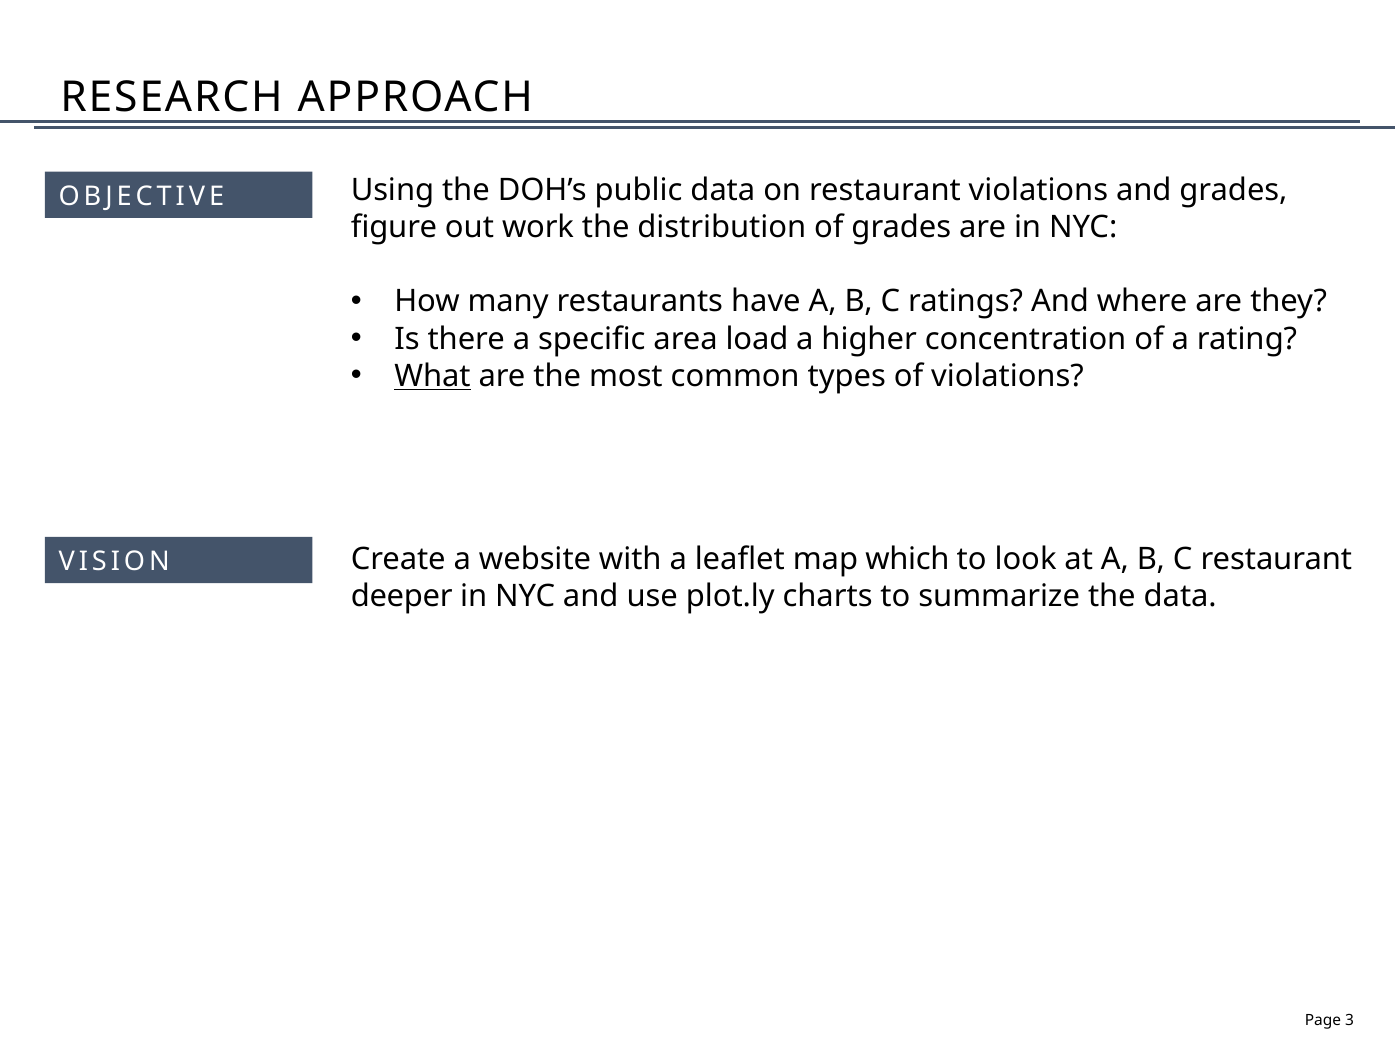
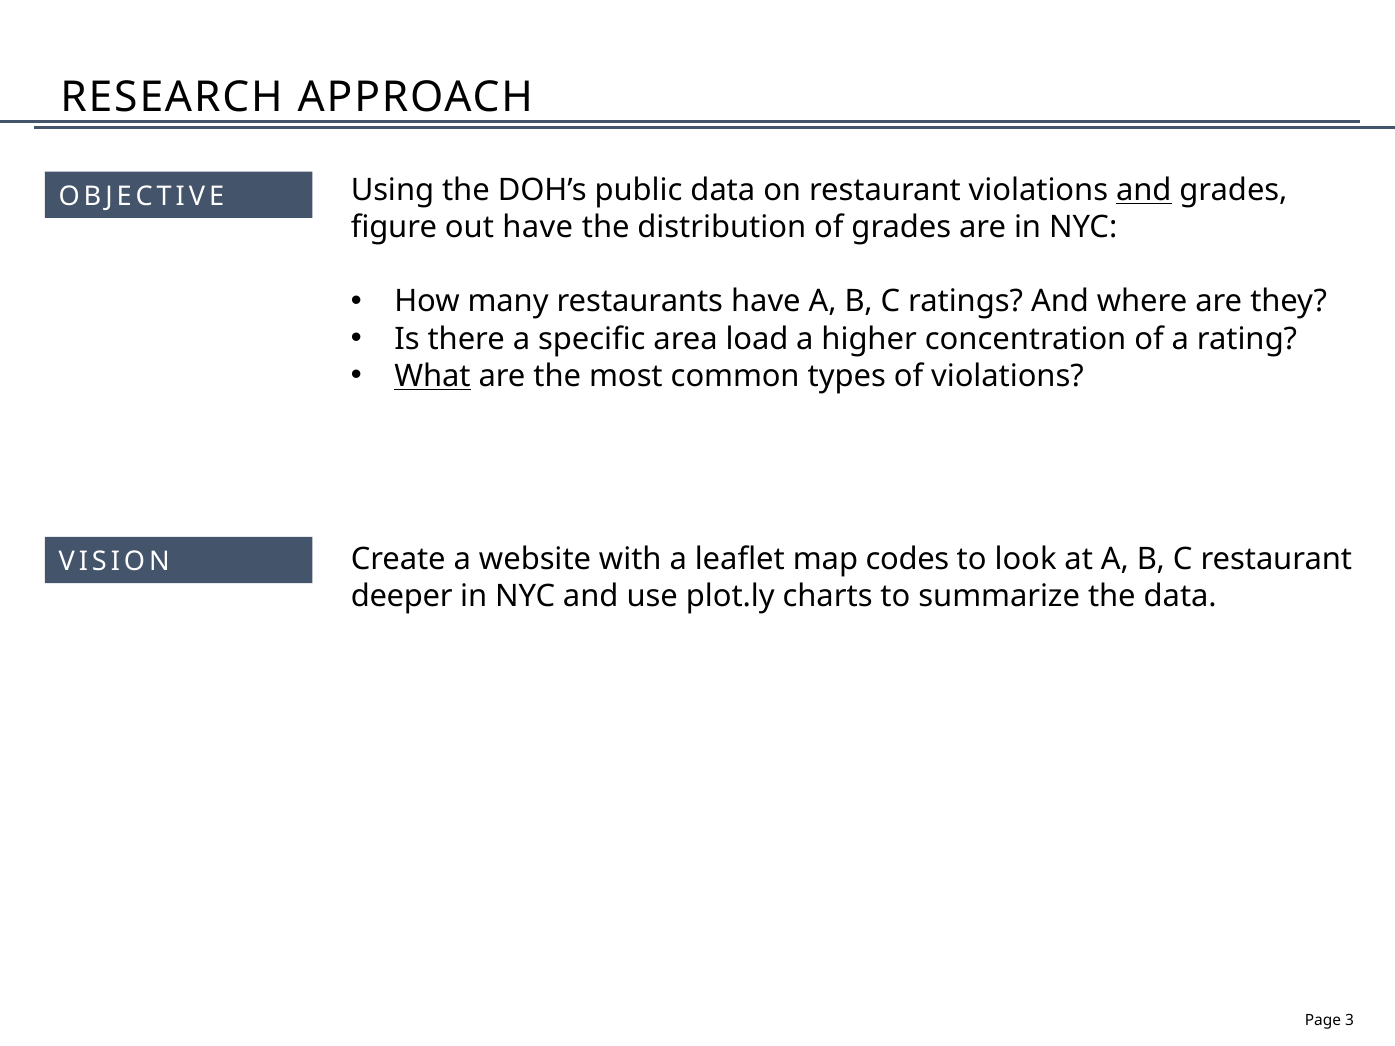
and at (1144, 190) underline: none -> present
out work: work -> have
which: which -> codes
